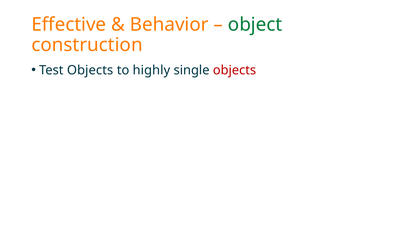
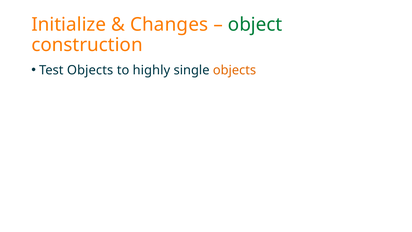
Effective: Effective -> Initialize
Behavior: Behavior -> Changes
objects at (234, 70) colour: red -> orange
